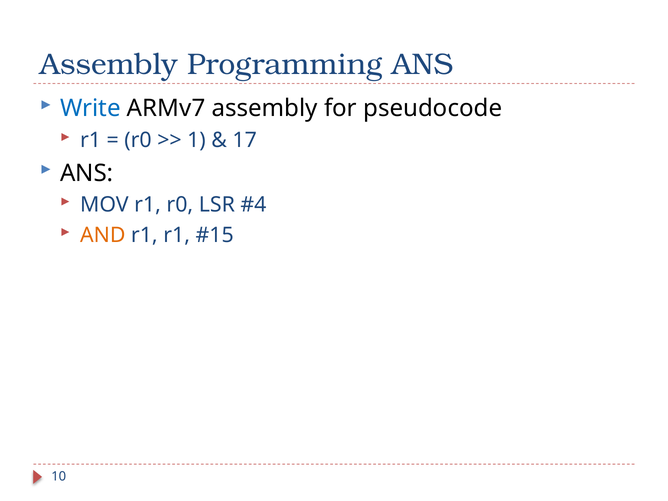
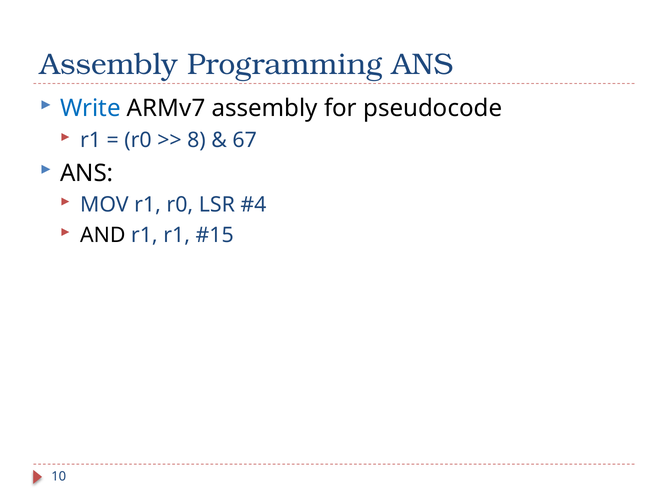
1: 1 -> 8
17: 17 -> 67
AND colour: orange -> black
